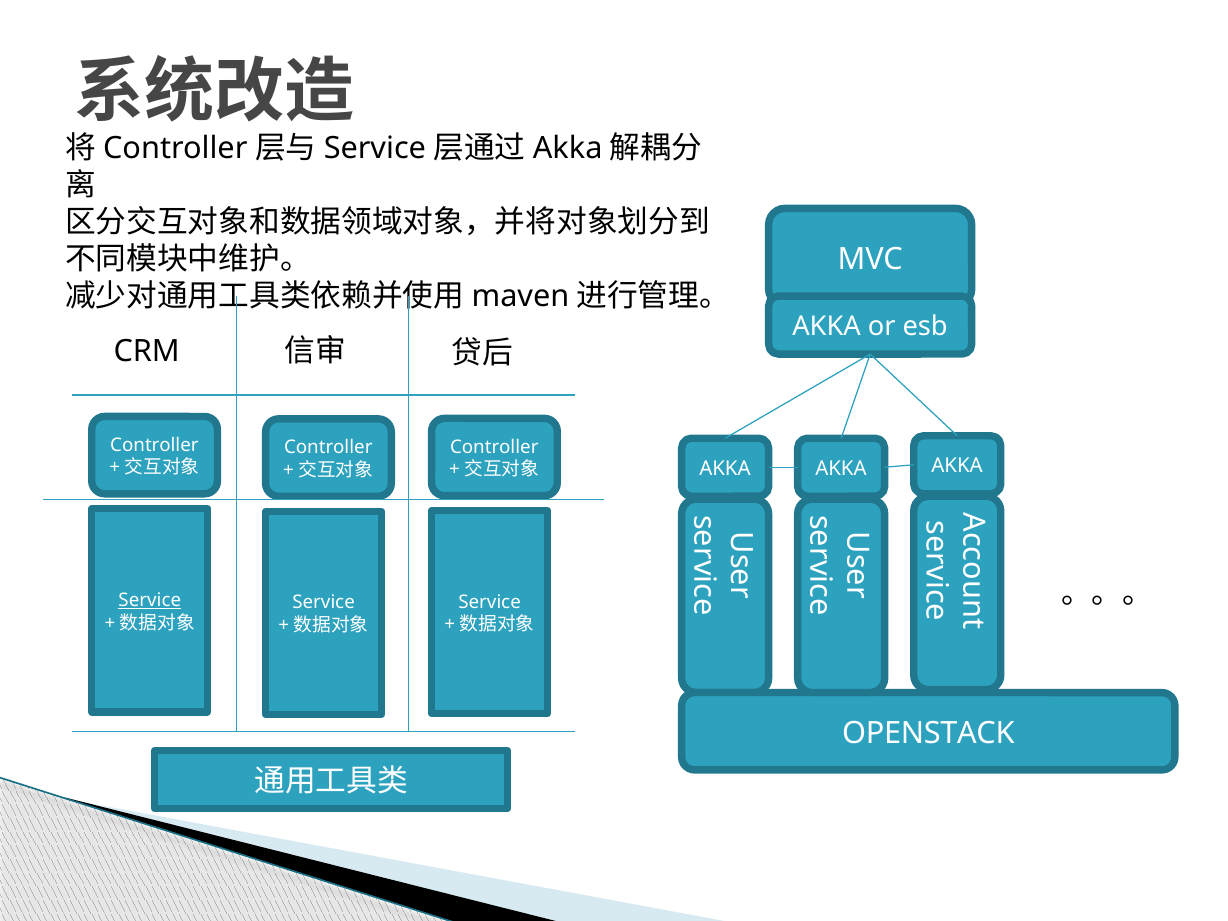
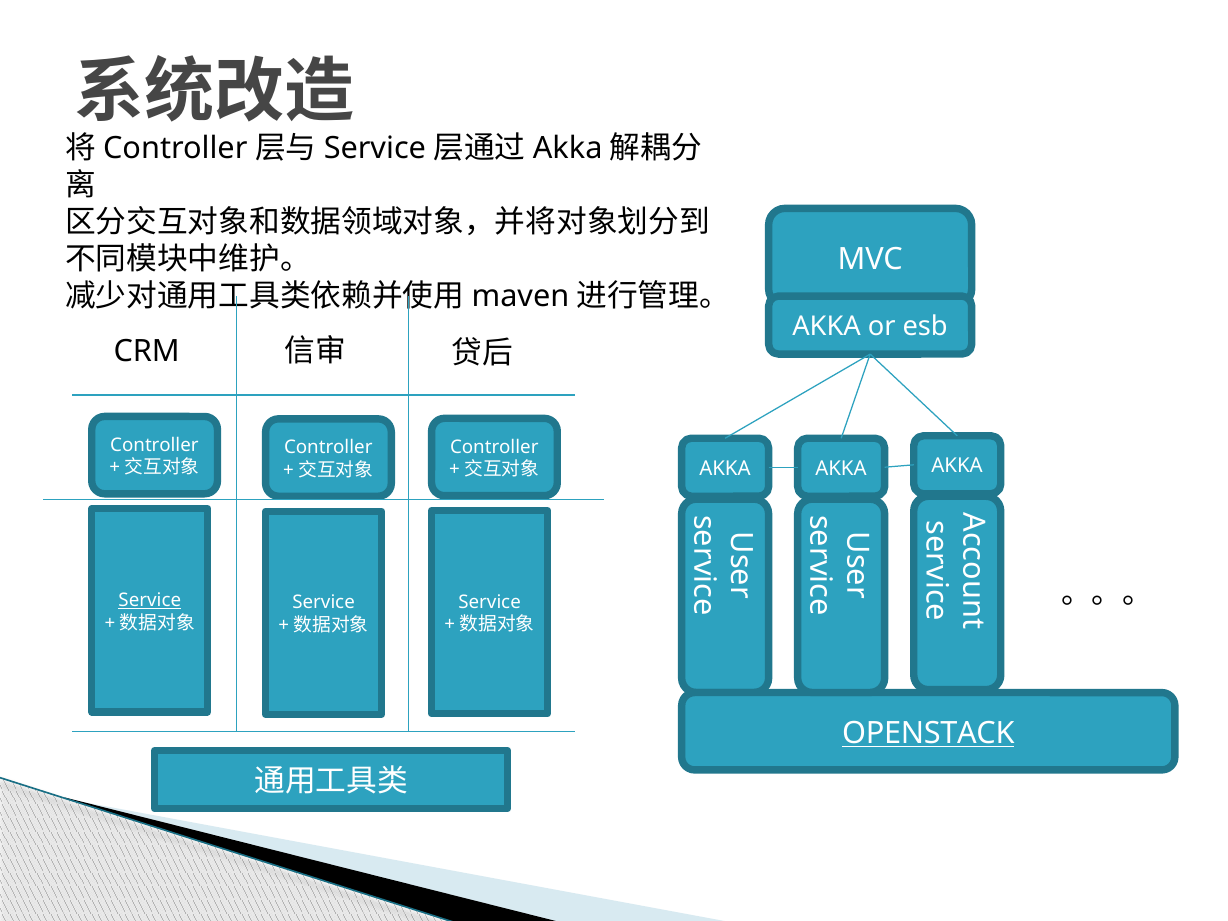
OPENSTACK underline: none -> present
